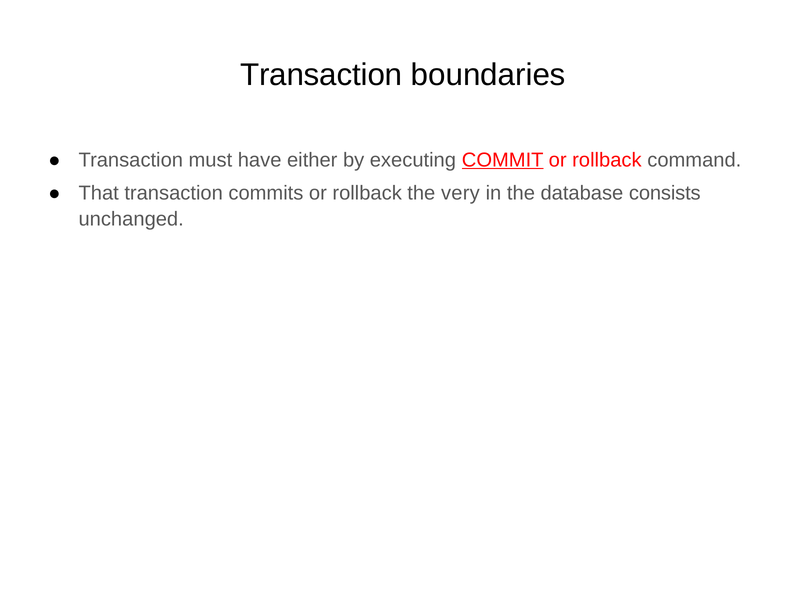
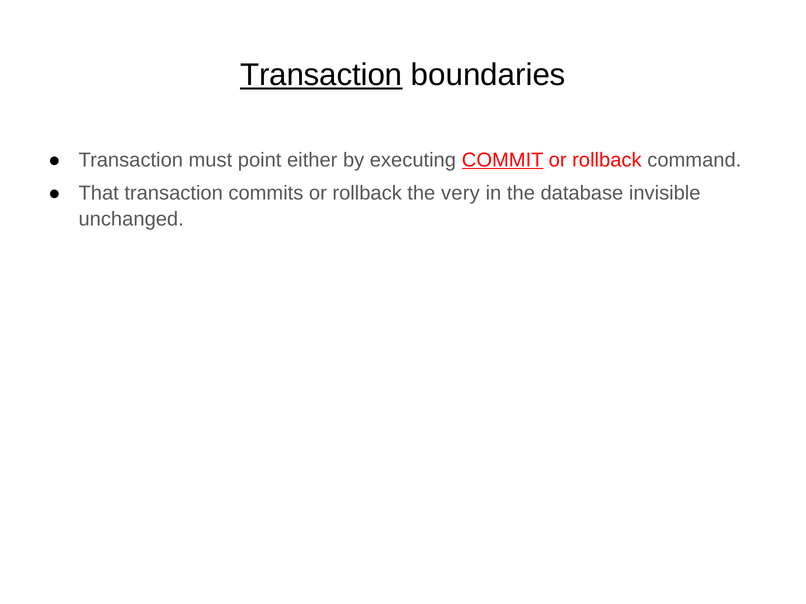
Transaction at (321, 75) underline: none -> present
have: have -> point
consists: consists -> invisible
